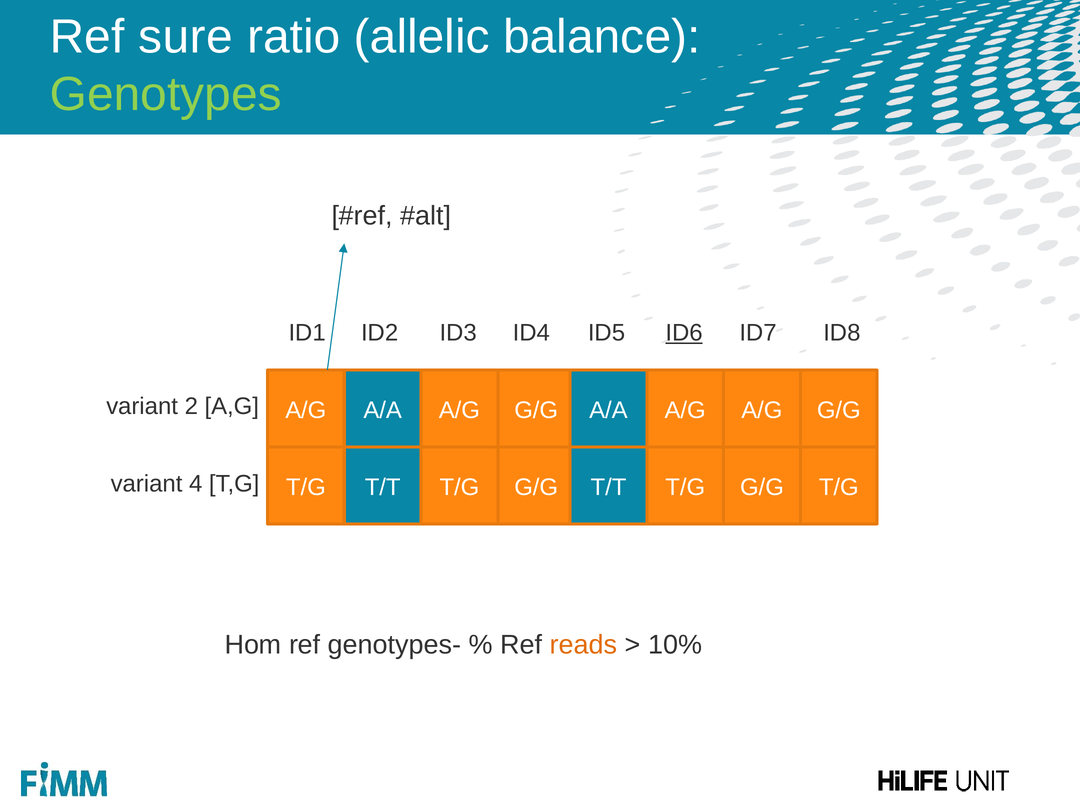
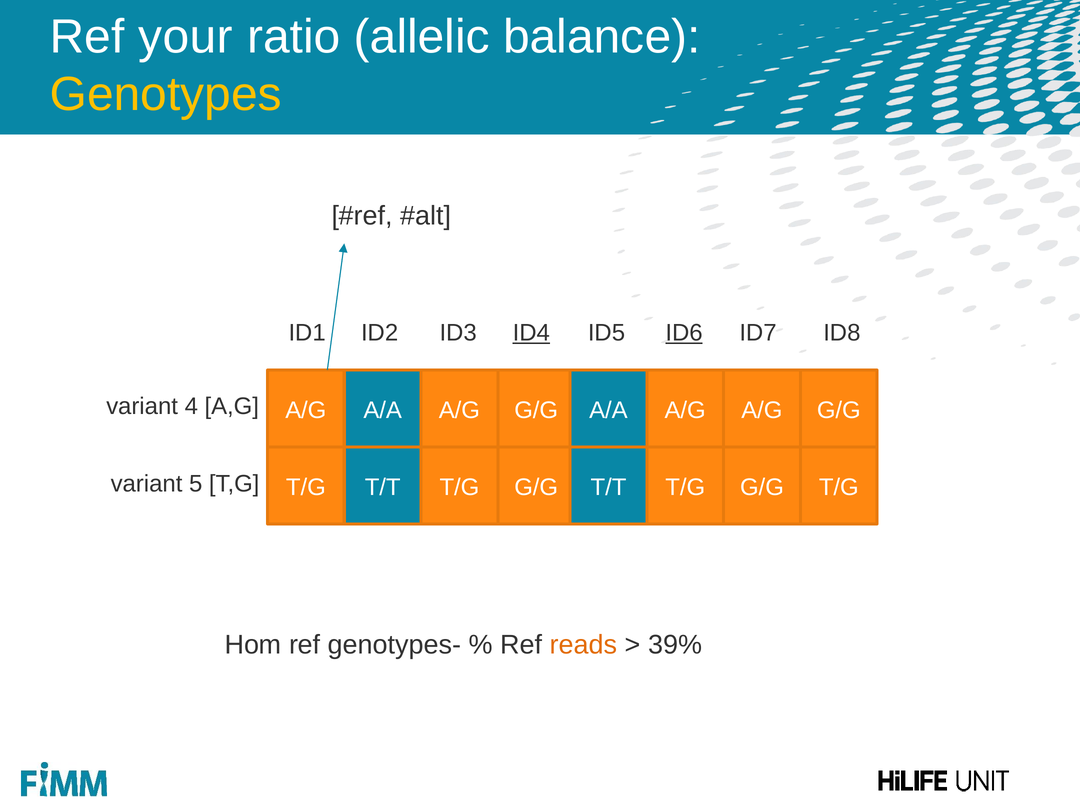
sure: sure -> your
Genotypes colour: light green -> yellow
ID4 underline: none -> present
2: 2 -> 4
4: 4 -> 5
10%: 10% -> 39%
